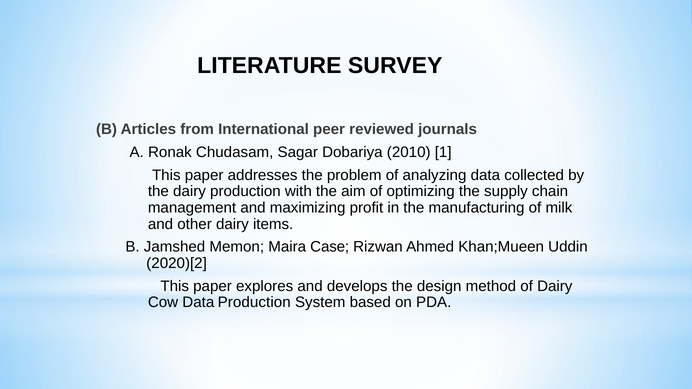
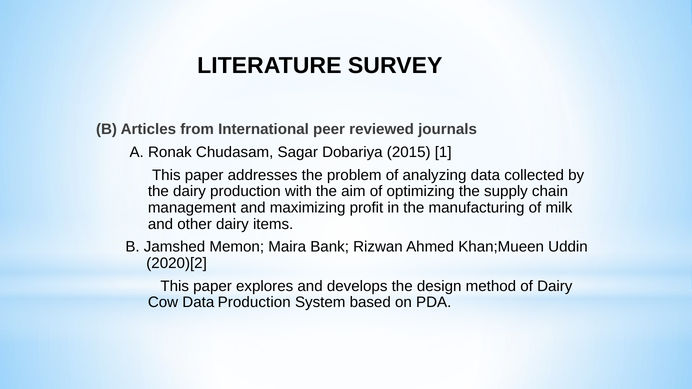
2010: 2010 -> 2015
Case: Case -> Bank
